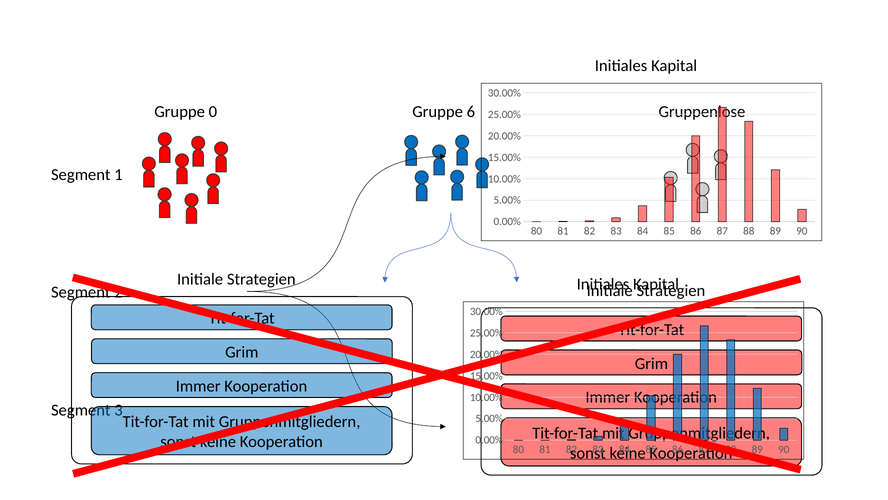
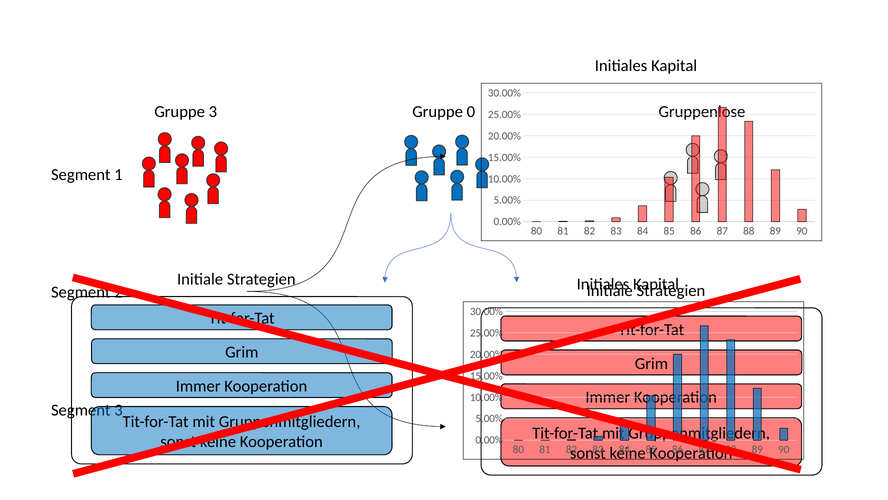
Gruppe 0: 0 -> 3
6: 6 -> 0
